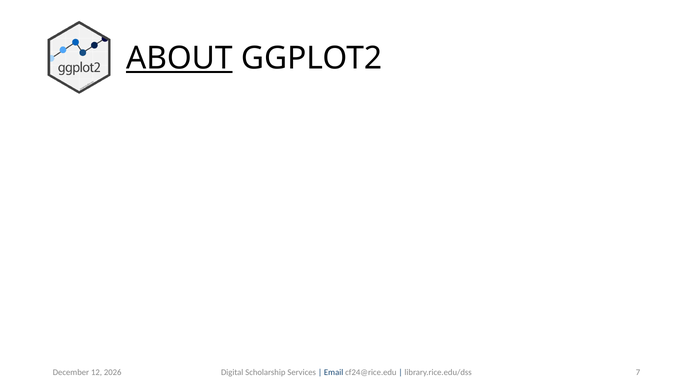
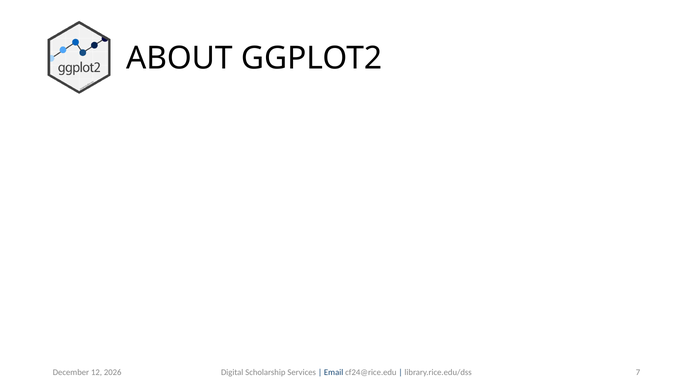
ABOUT underline: present -> none
